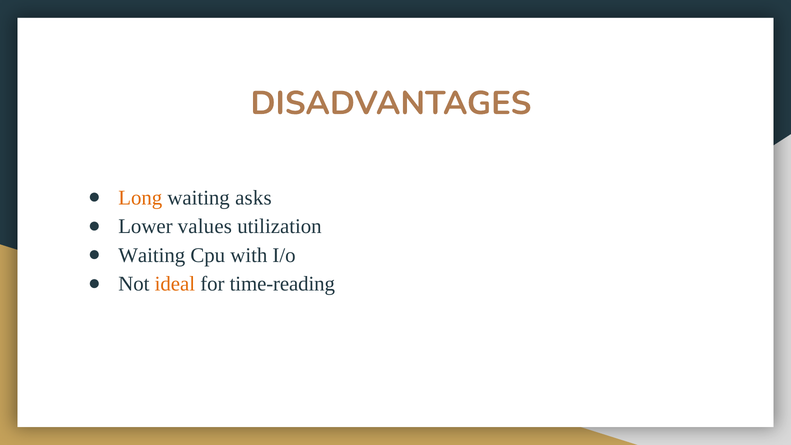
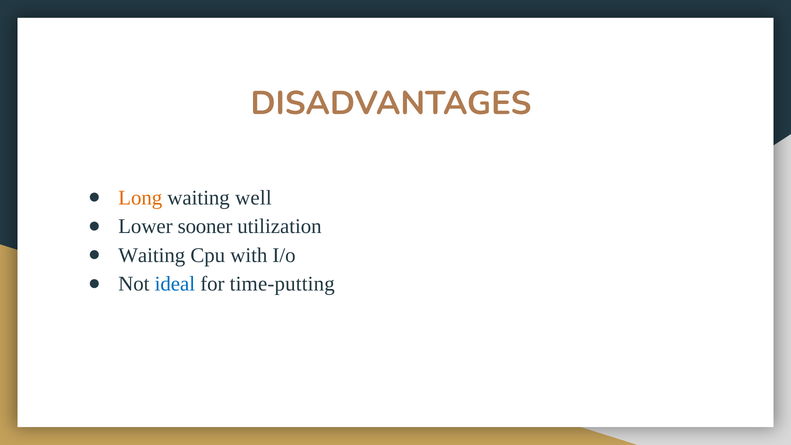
asks: asks -> well
values: values -> sooner
ideal colour: orange -> blue
time-reading: time-reading -> time-putting
